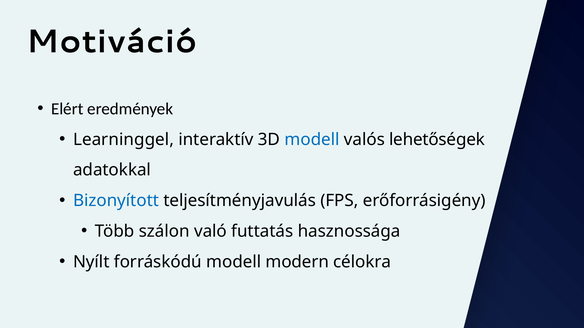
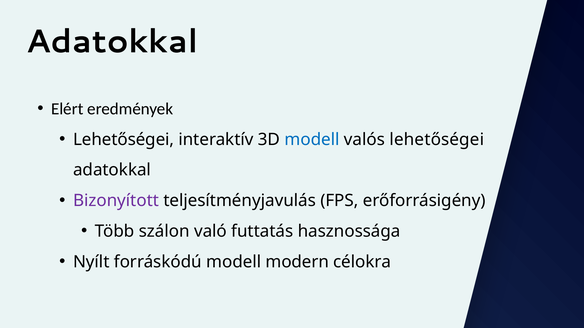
Motiváció at (112, 42): Motiváció -> Adatokkal
Learninggel at (123, 140): Learninggel -> Lehetőségei
valós lehetőségek: lehetőségek -> lehetőségei
Bizonyított colour: blue -> purple
